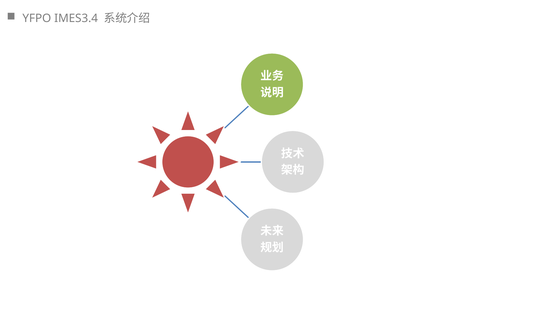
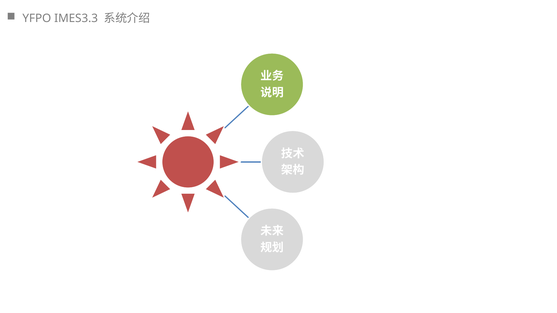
IMES3.4: IMES3.4 -> IMES3.3
